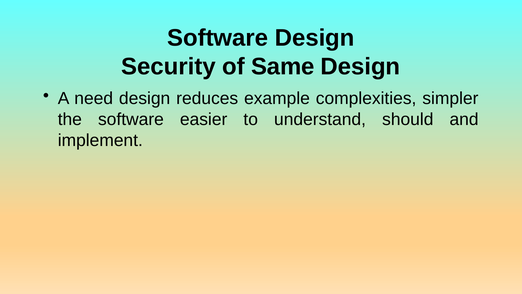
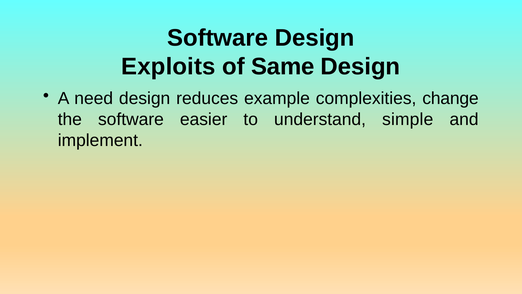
Security: Security -> Exploits
simpler: simpler -> change
should: should -> simple
